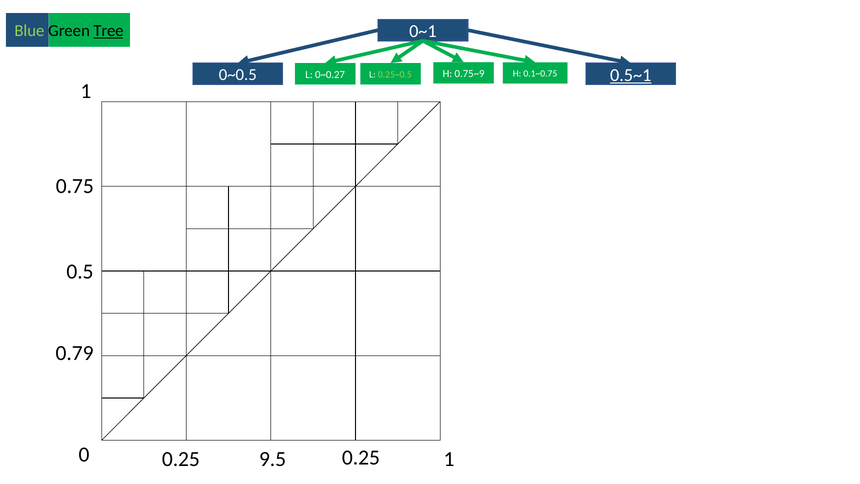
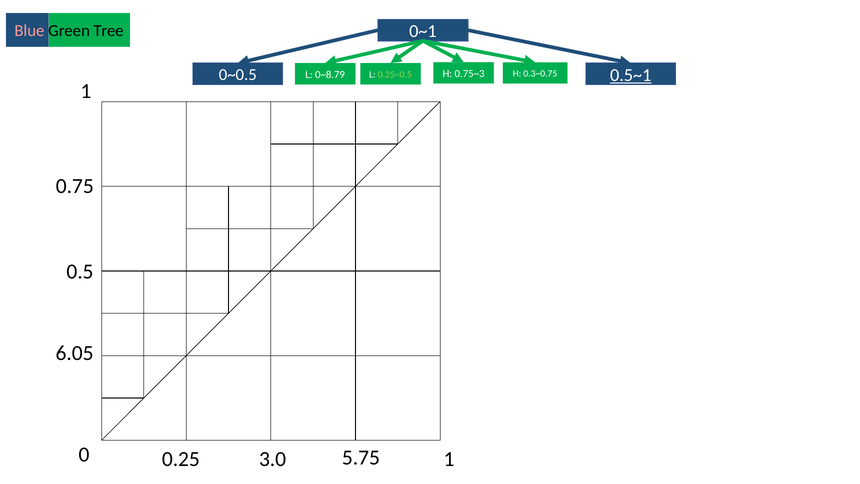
Blue colour: light green -> pink
Tree underline: present -> none
0.75~9: 0.75~9 -> 0.75~3
0~0.27: 0~0.27 -> 0~8.79
0.1~0.75: 0.1~0.75 -> 0.3~0.75
0.79: 0.79 -> 6.05
9.5: 9.5 -> 3.0
0.25 at (361, 457): 0.25 -> 5.75
